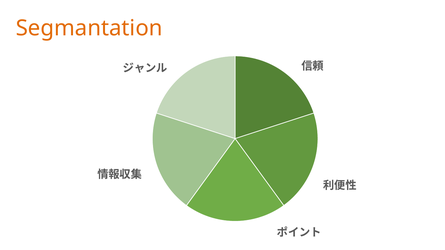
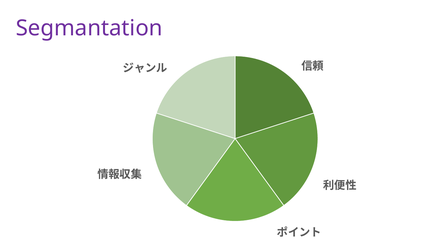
Segmantation colour: orange -> purple
